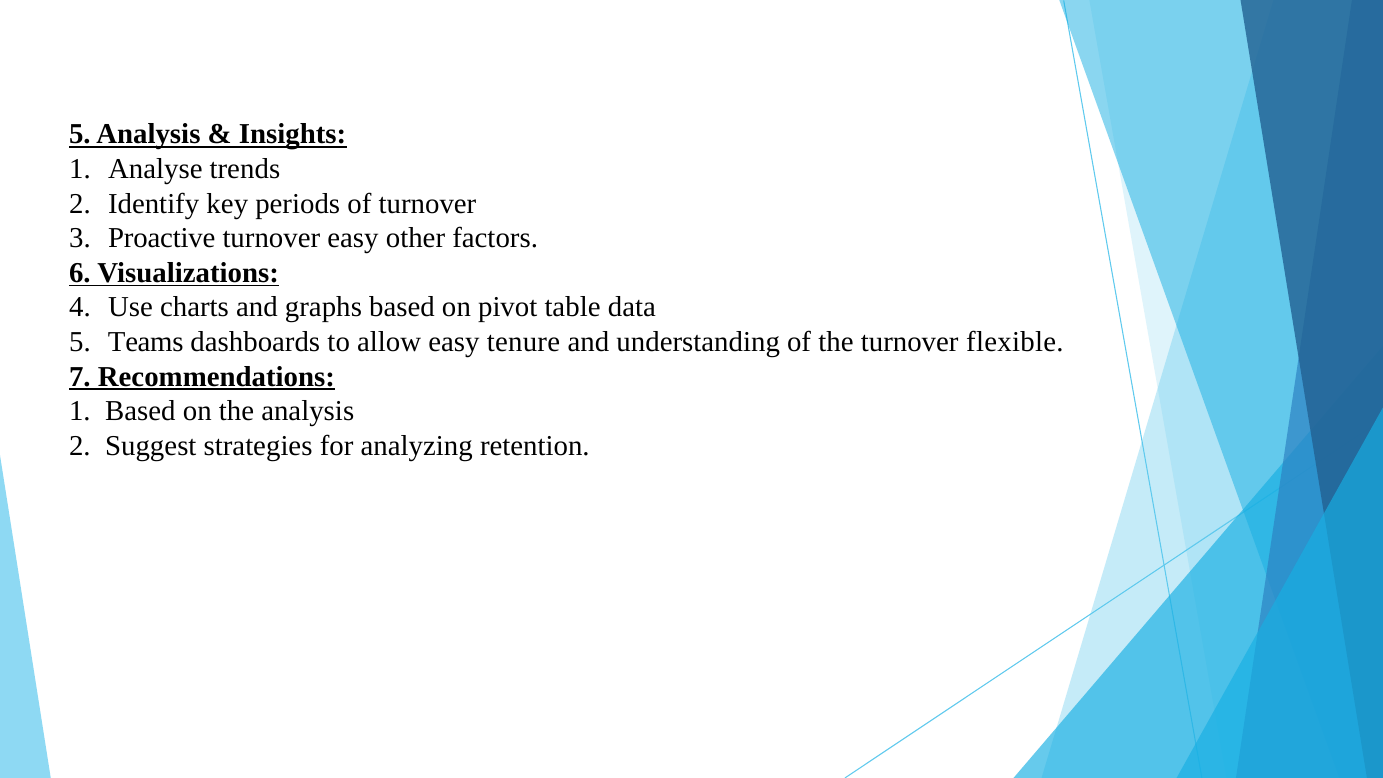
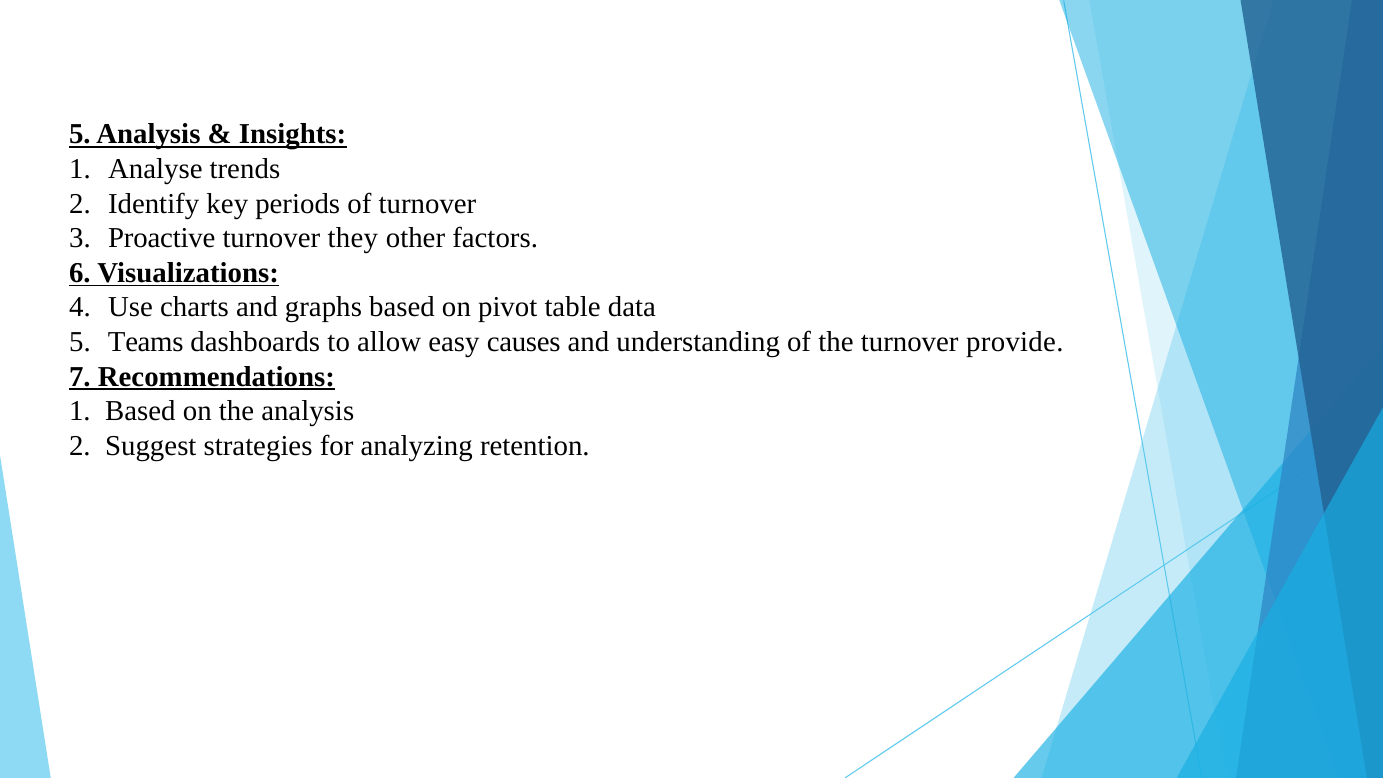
turnover easy: easy -> they
tenure: tenure -> causes
flexible: flexible -> provide
